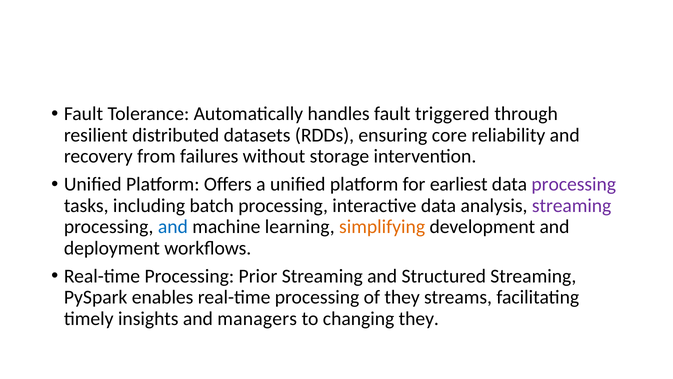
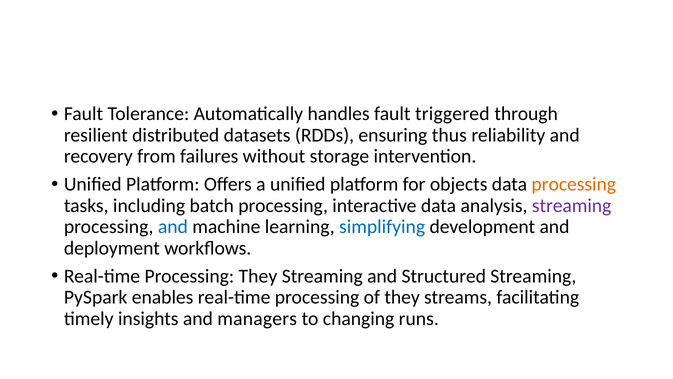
core: core -> thus
earliest: earliest -> objects
processing at (574, 184) colour: purple -> orange
simplifying colour: orange -> blue
Processing Prior: Prior -> They
changing they: they -> runs
